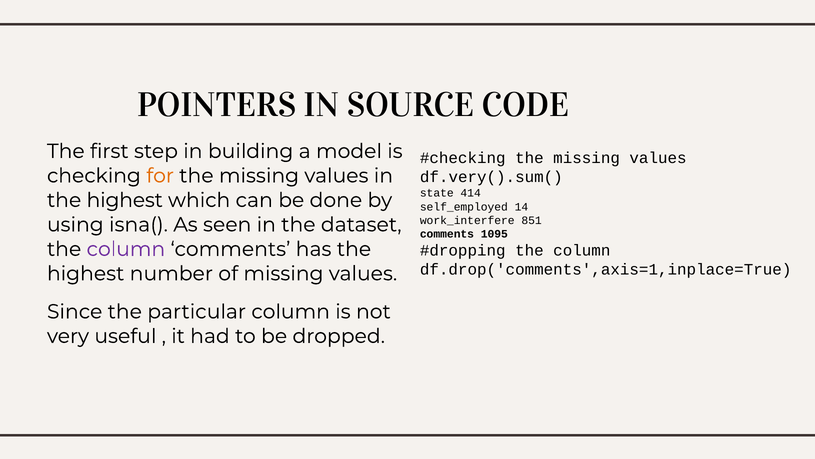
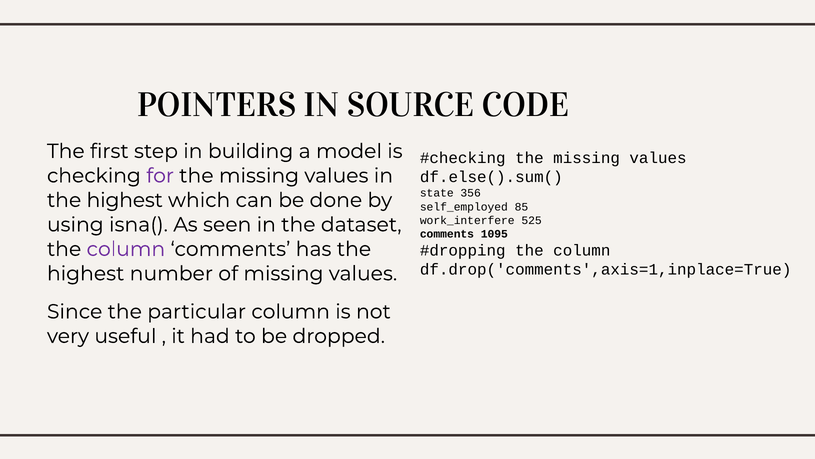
for colour: orange -> purple
df.very().sum(: df.very().sum( -> df.else().sum(
414: 414 -> 356
14: 14 -> 85
851: 851 -> 525
